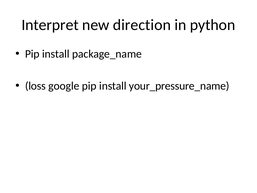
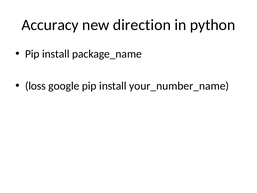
Interpret: Interpret -> Accuracy
your_pressure_name: your_pressure_name -> your_number_name
